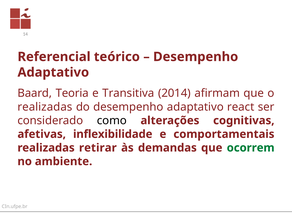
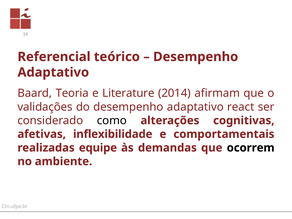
Transitiva: Transitiva -> Literature
realizadas at (45, 107): realizadas -> validações
retirar: retirar -> equipe
ocorrem colour: green -> black
